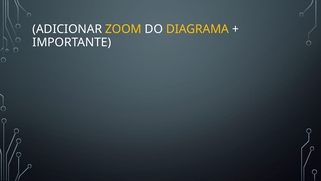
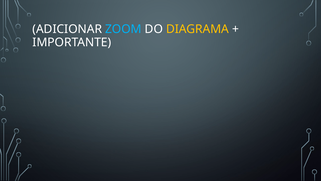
ZOOM colour: yellow -> light blue
